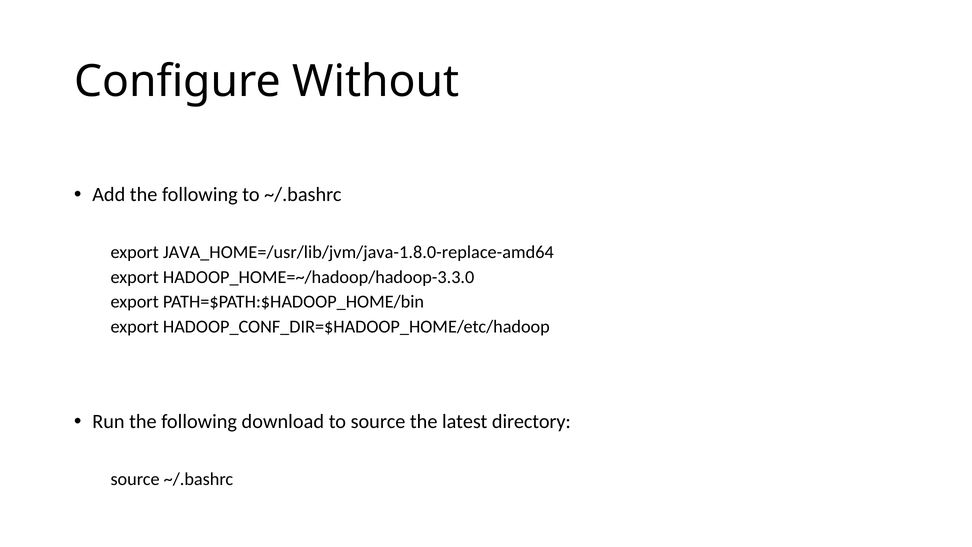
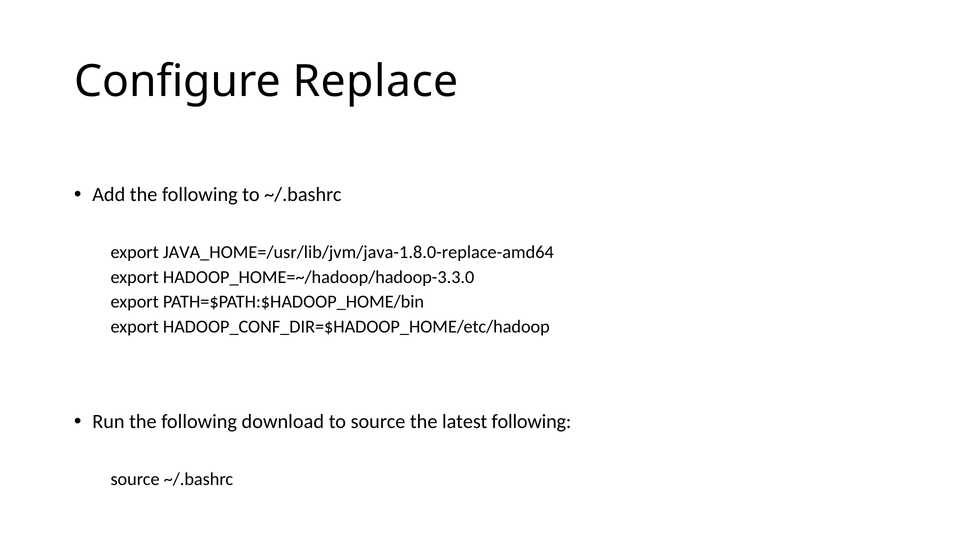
Without: Without -> Replace
latest directory: directory -> following
